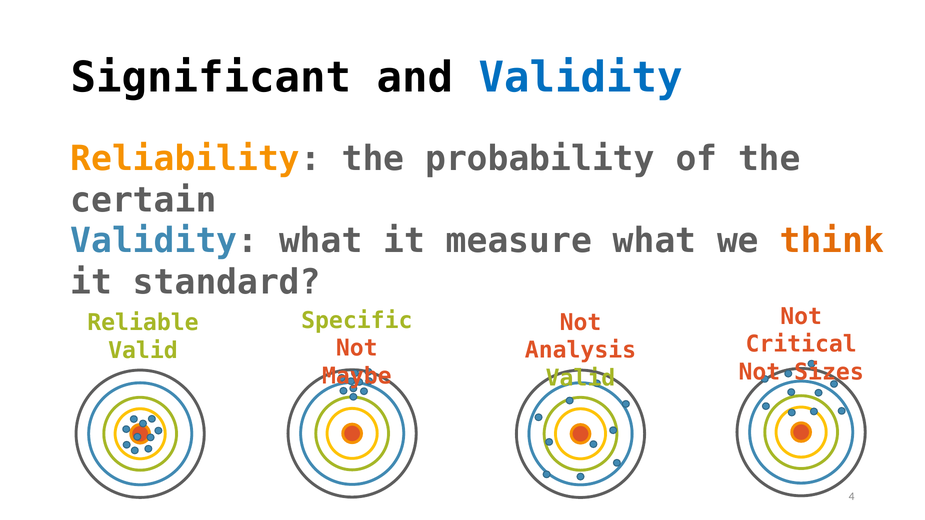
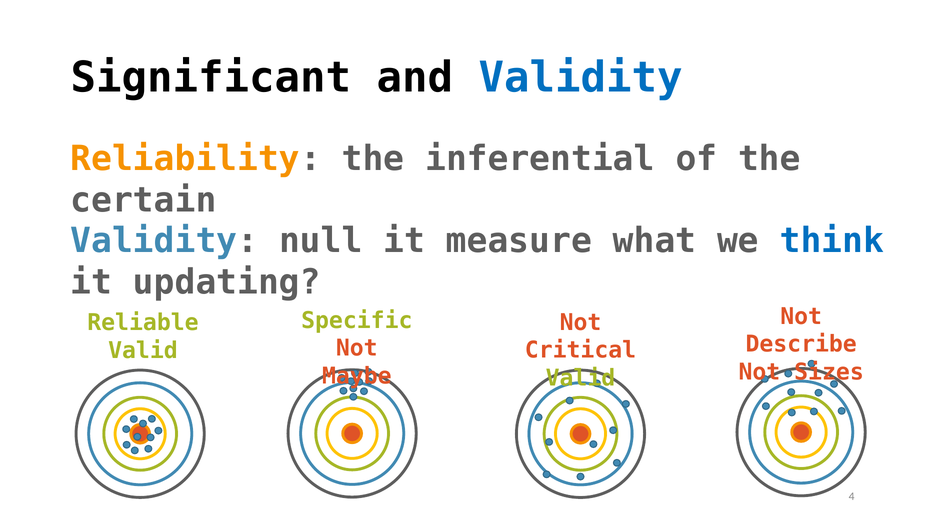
probability: probability -> inferential
Validity what: what -> null
think colour: orange -> blue
standard: standard -> updating
Critical: Critical -> Describe
Analysis: Analysis -> Critical
